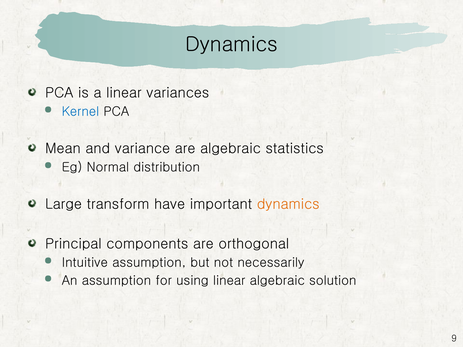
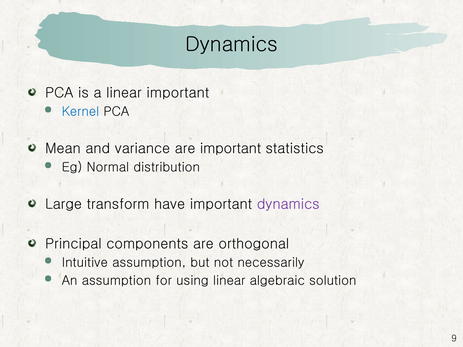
linear variances: variances -> important
are algebraic: algebraic -> important
dynamics at (288, 204) colour: orange -> purple
